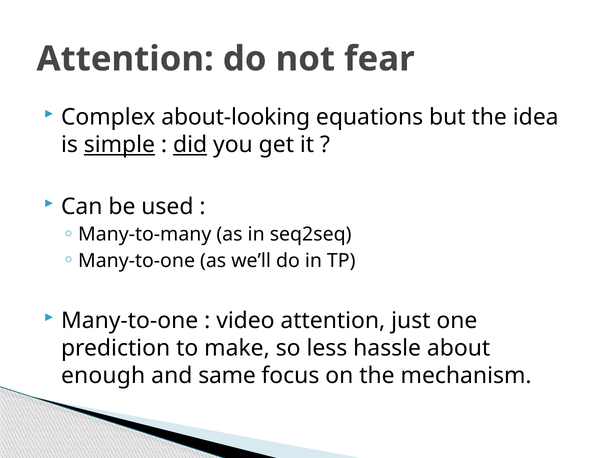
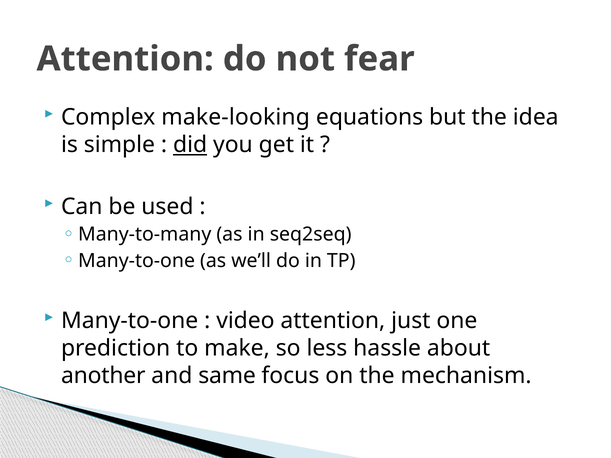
about-looking: about-looking -> make-looking
simple underline: present -> none
enough: enough -> another
